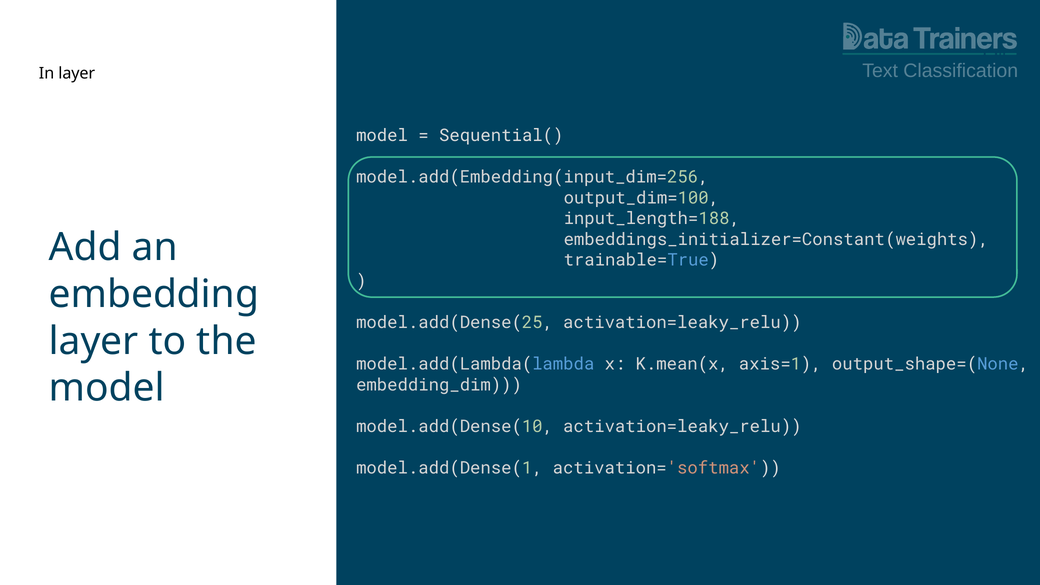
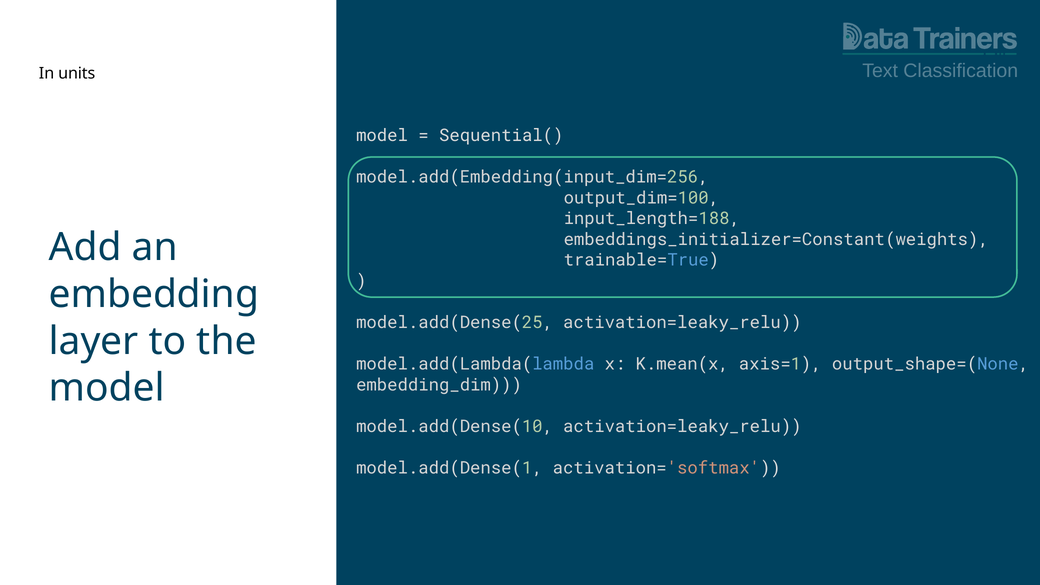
In layer: layer -> units
